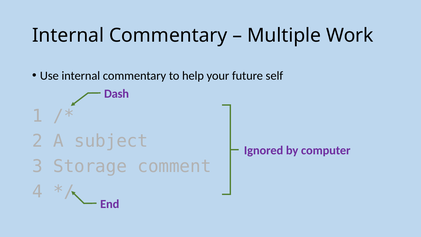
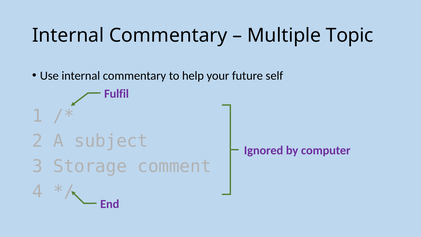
Work: Work -> Topic
Dash: Dash -> Fulfil
